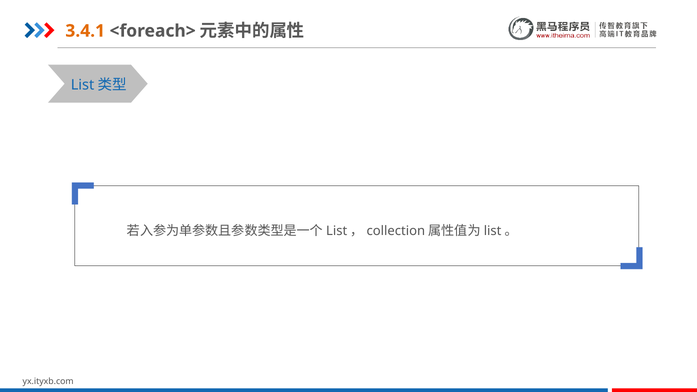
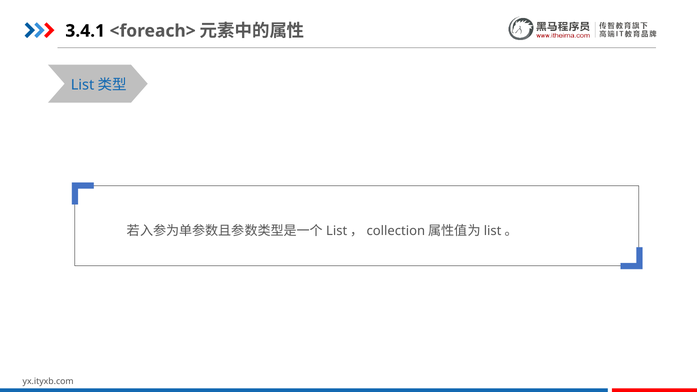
3.4.1 colour: orange -> black
